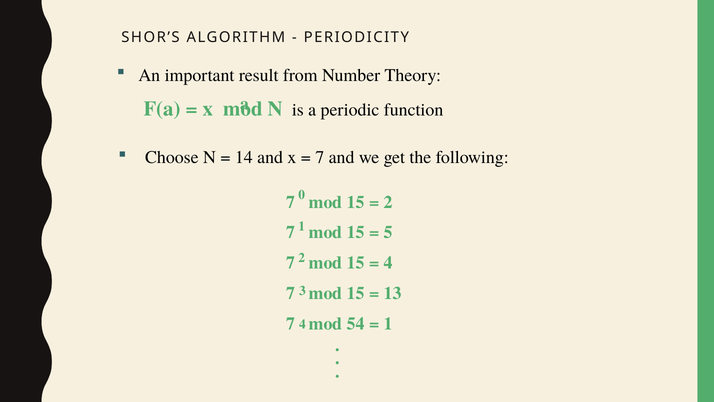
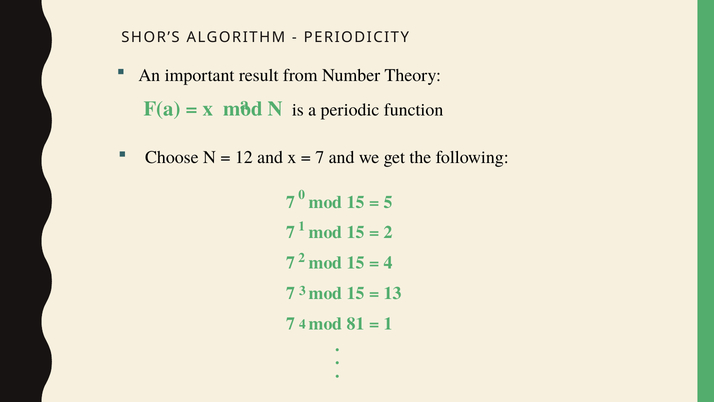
14: 14 -> 12
2 at (388, 202): 2 -> 5
5 at (388, 232): 5 -> 2
54: 54 -> 81
